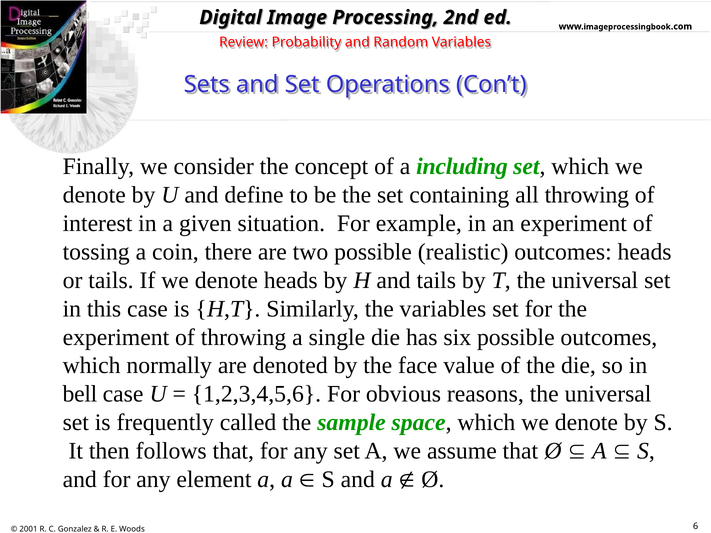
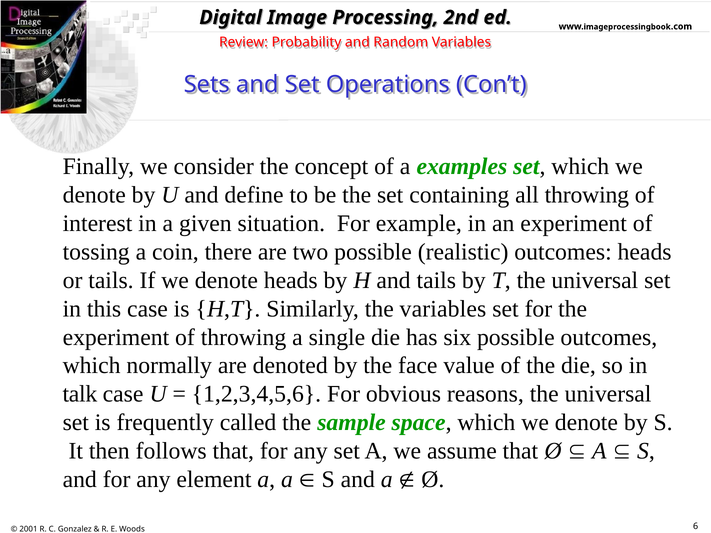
including: including -> examples
bell: bell -> talk
